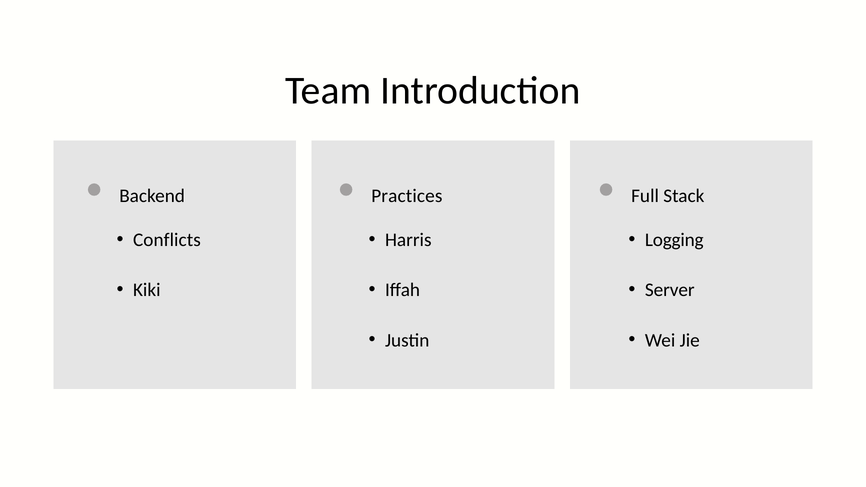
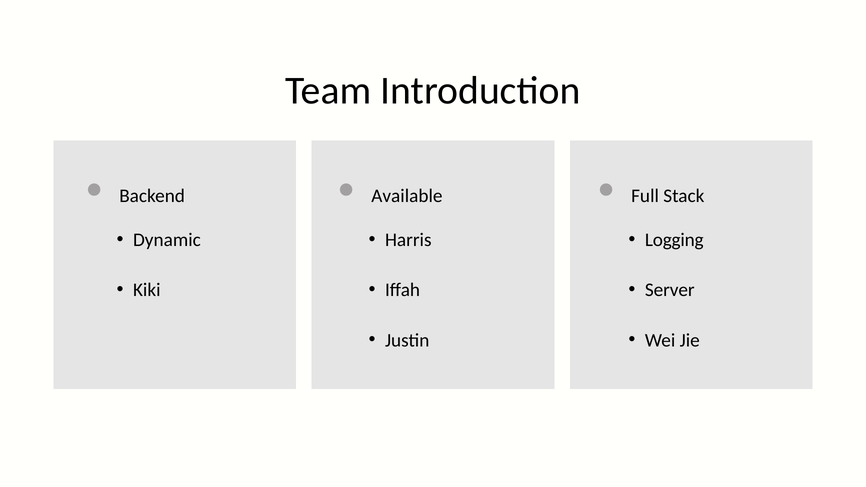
Practices: Practices -> Available
Conflicts: Conflicts -> Dynamic
